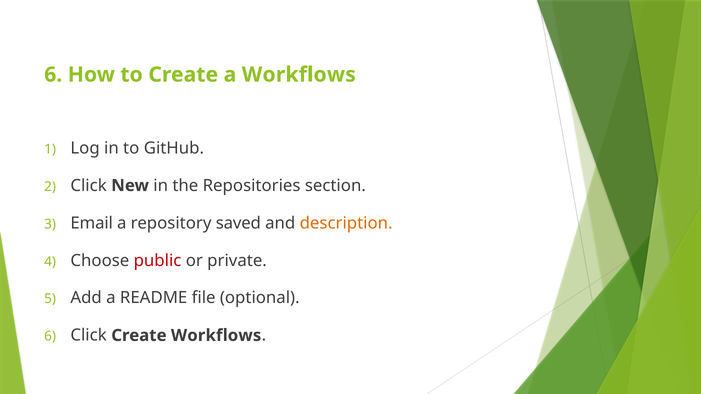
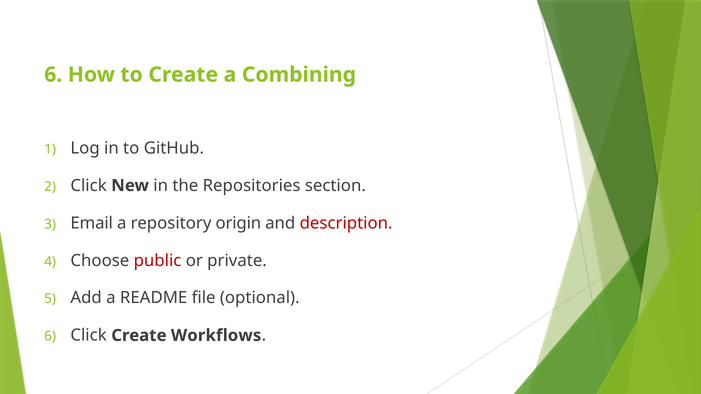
a Workflows: Workflows -> Combining
saved: saved -> origin
description colour: orange -> red
